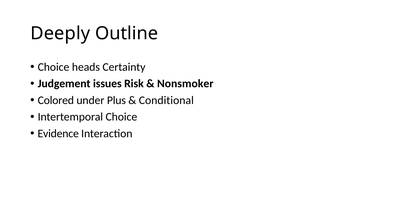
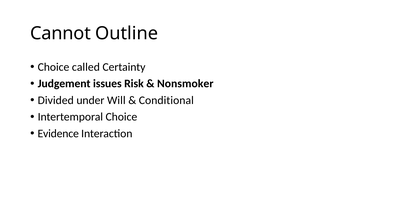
Deeply: Deeply -> Cannot
heads: heads -> called
Colored: Colored -> Divided
Plus: Plus -> Will
